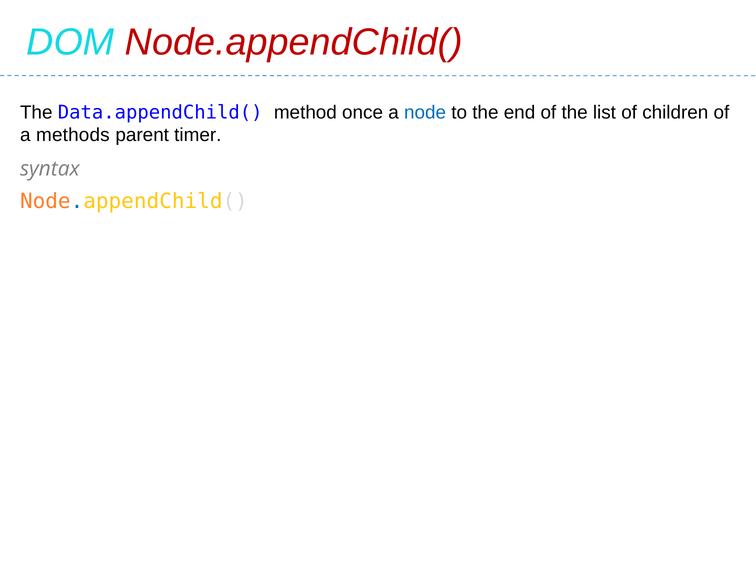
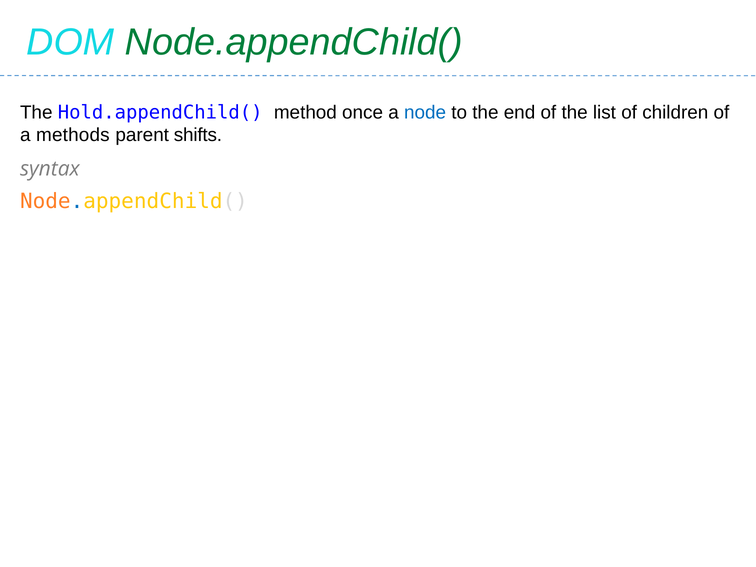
Node.appendChild( at (294, 42) colour: red -> green
Data.appendChild(: Data.appendChild( -> Hold.appendChild(
timer: timer -> shifts
